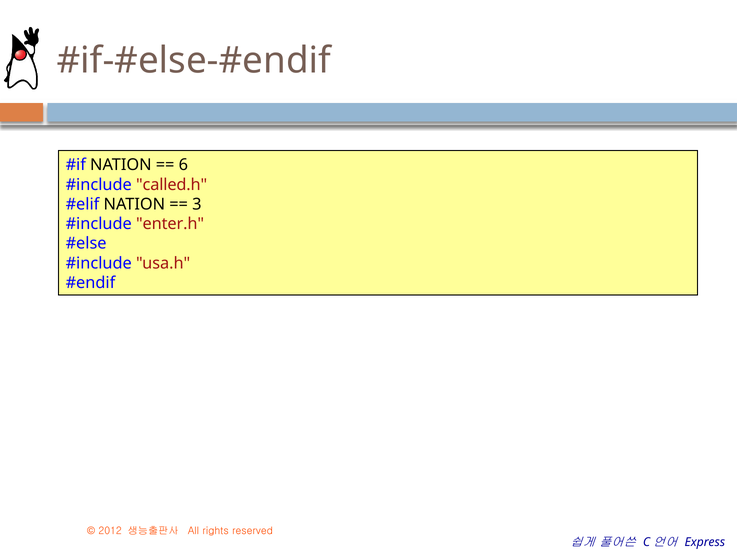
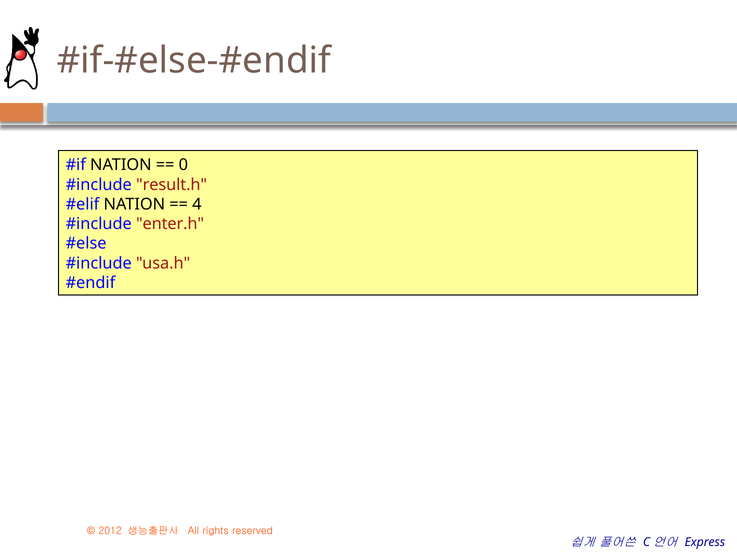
6: 6 -> 0
called.h: called.h -> result.h
3: 3 -> 4
